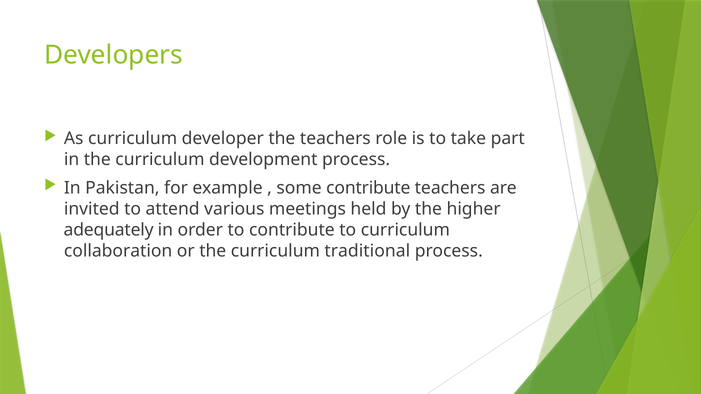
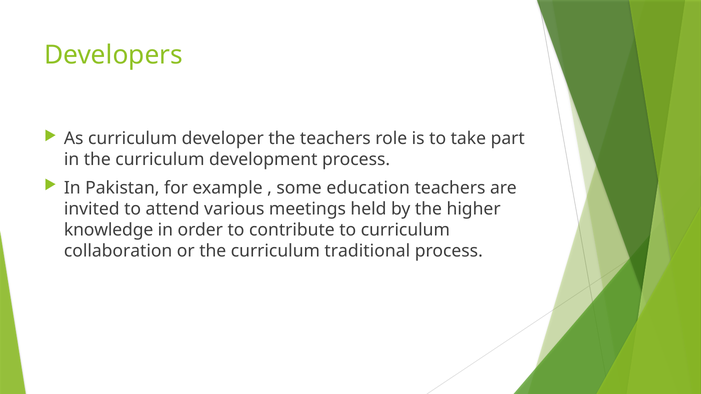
some contribute: contribute -> education
adequately: adequately -> knowledge
